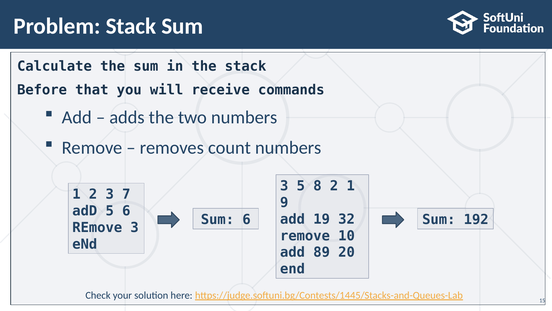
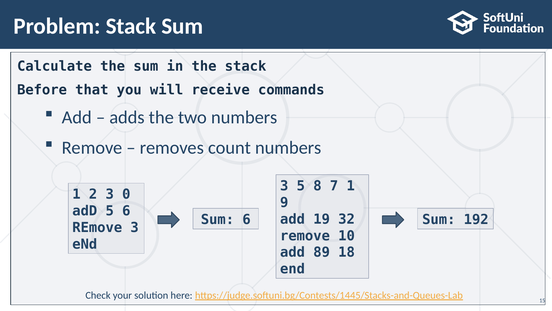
8 2: 2 -> 7
7: 7 -> 0
20: 20 -> 18
